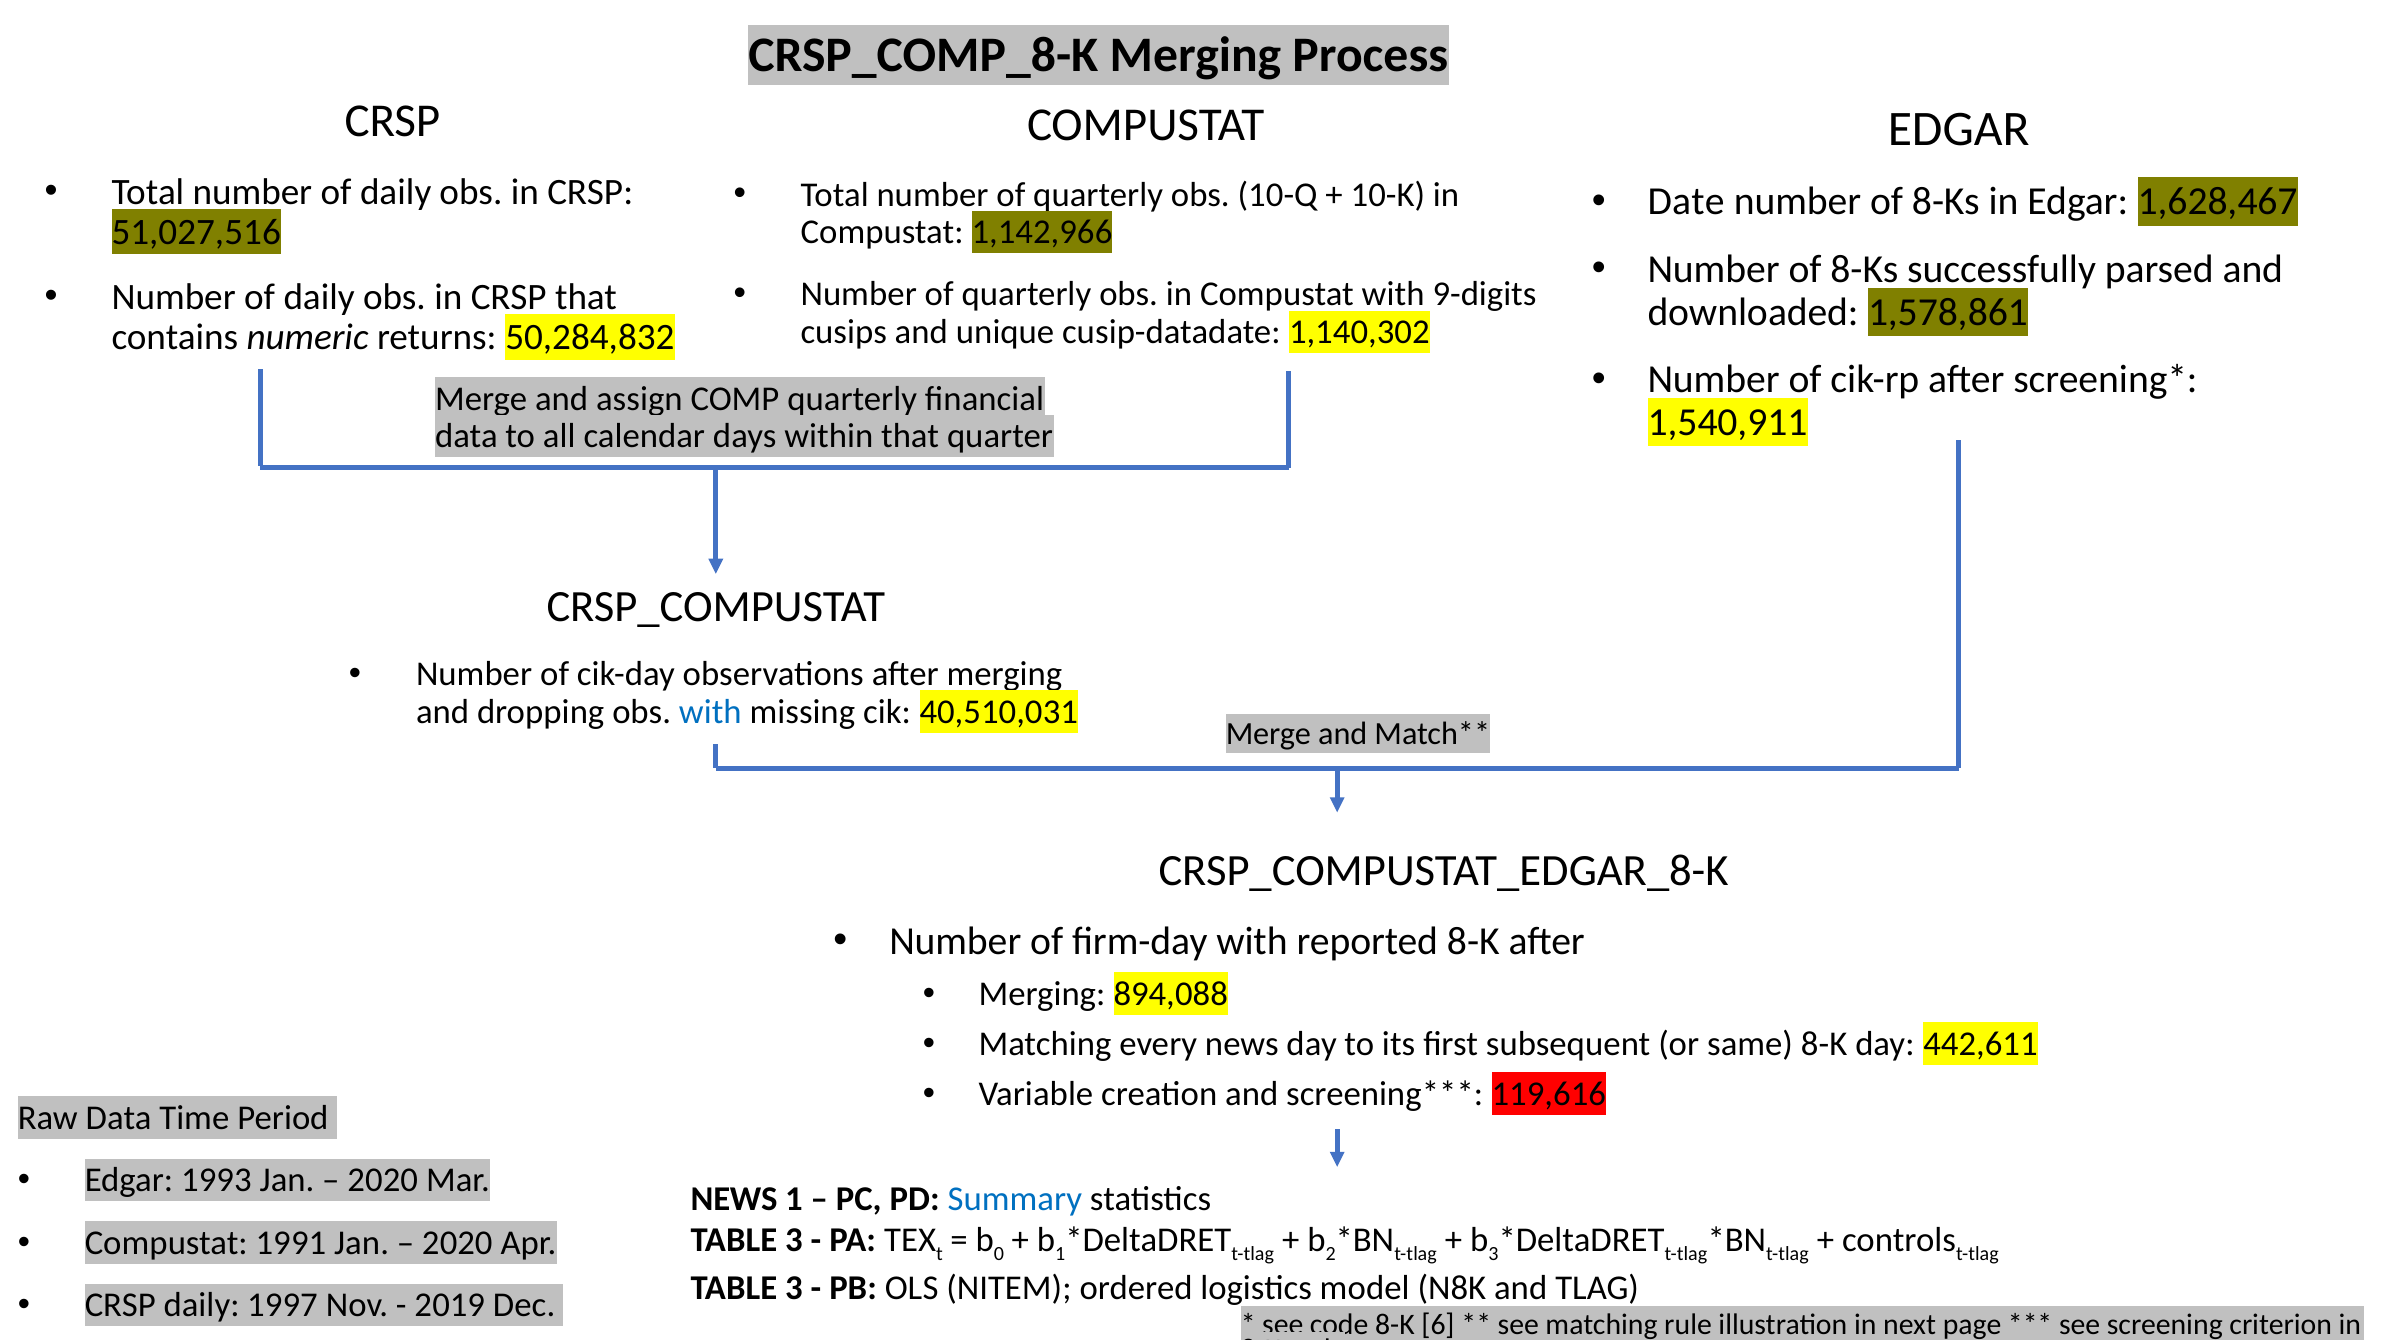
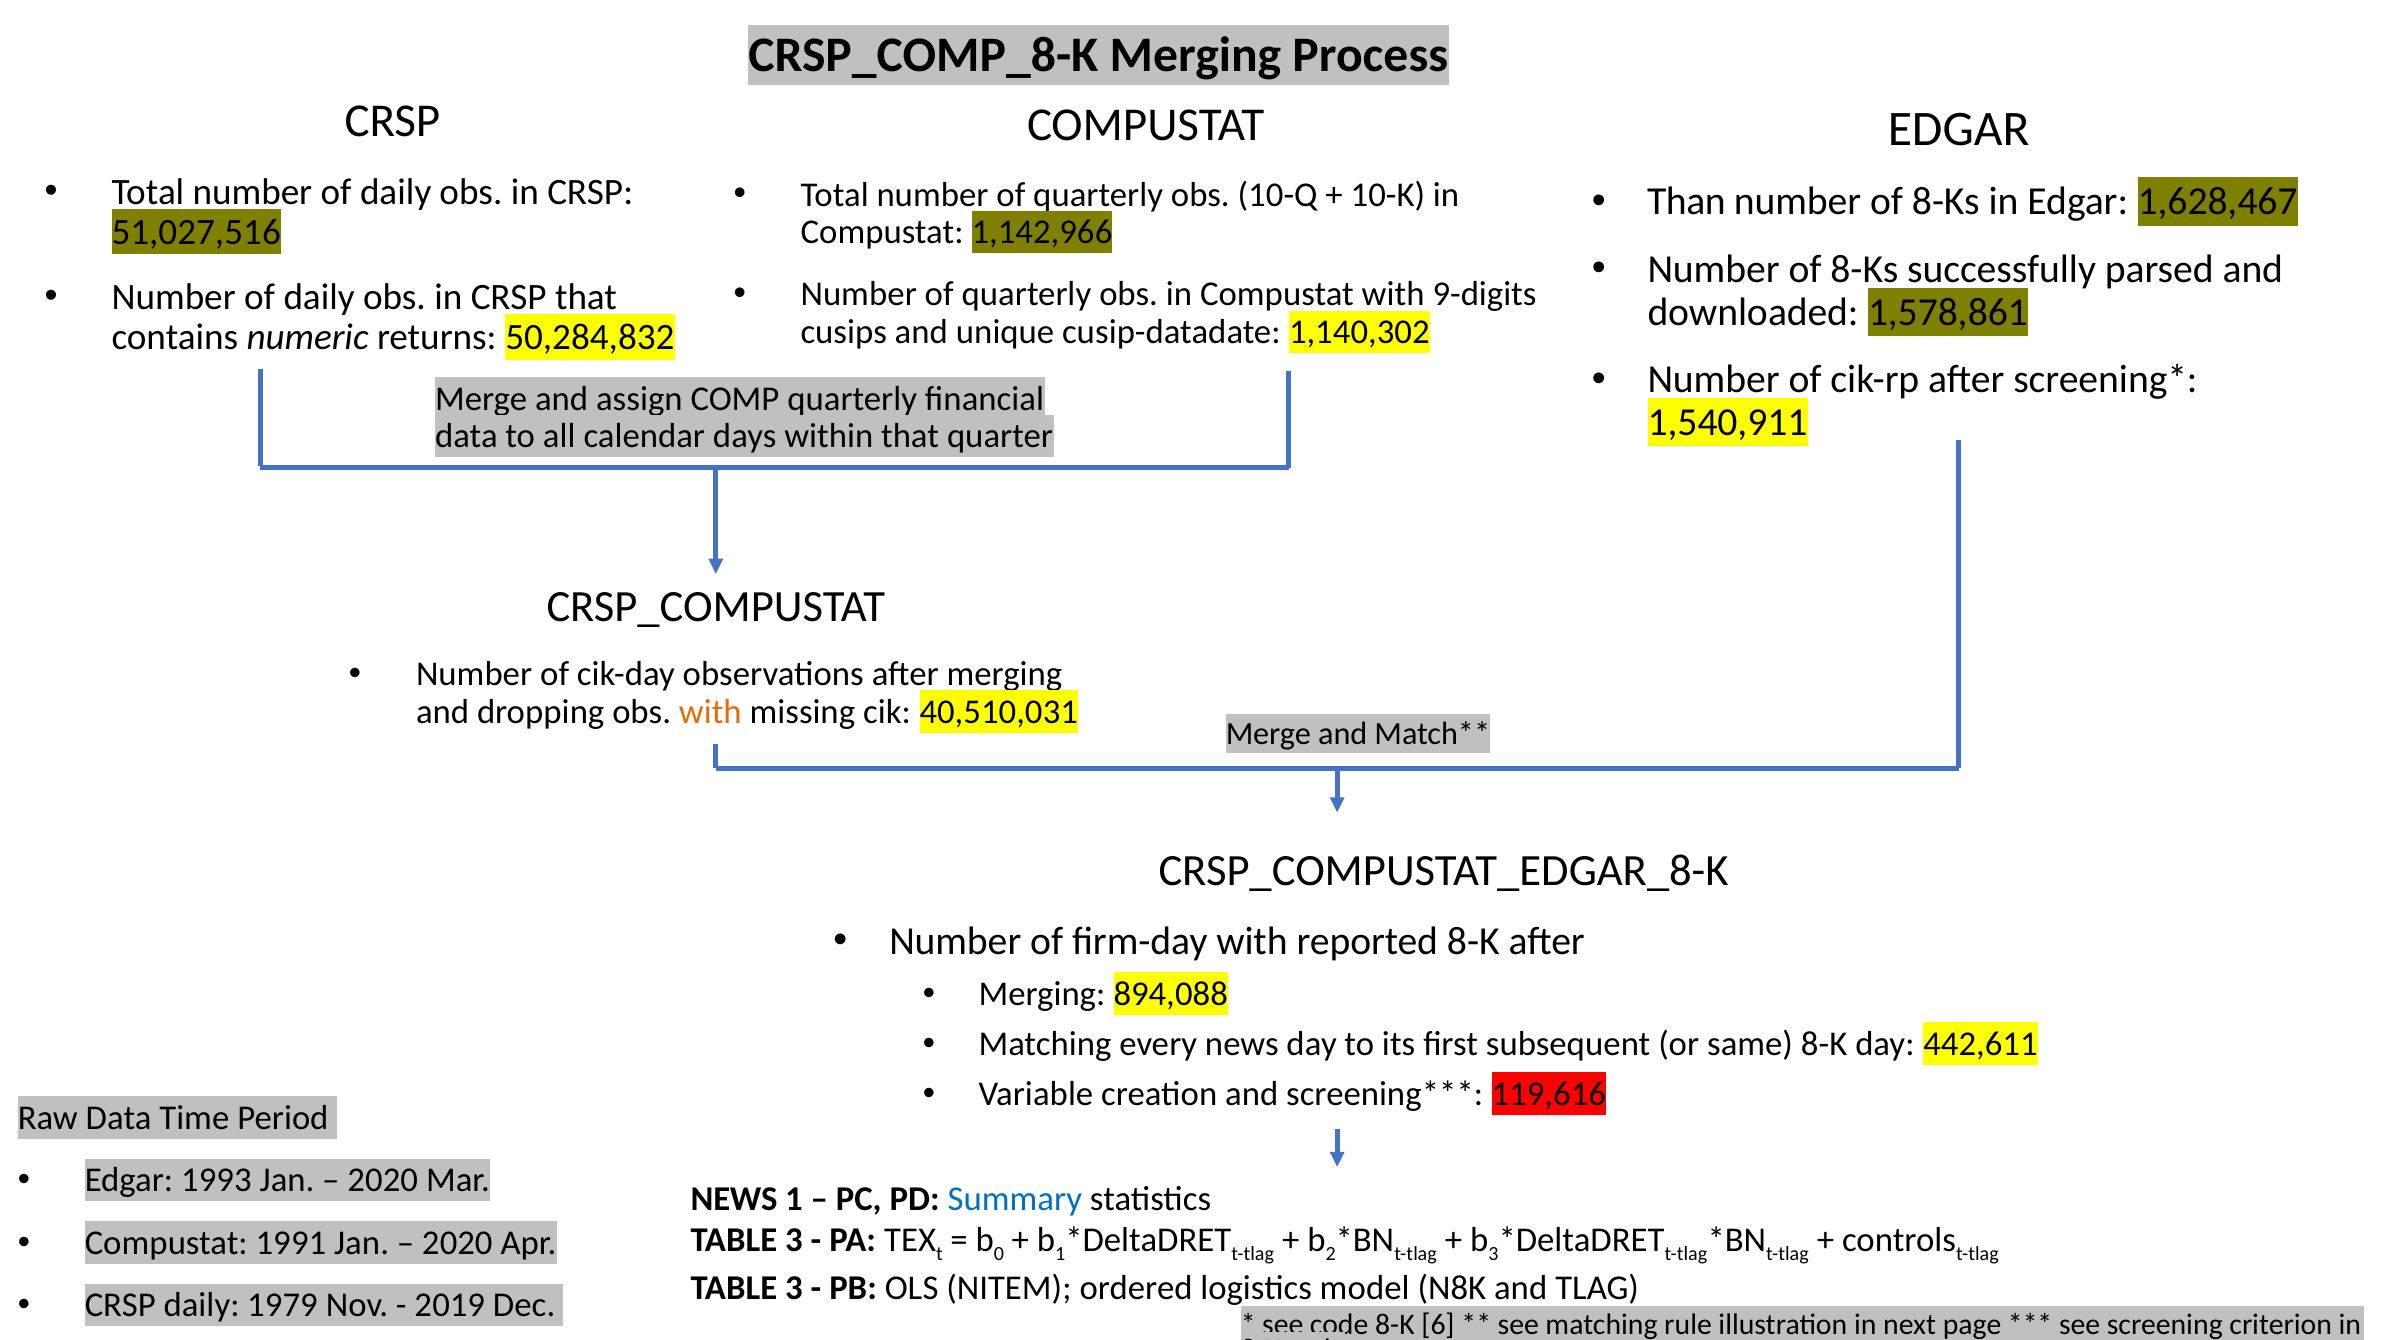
Date: Date -> Than
with at (710, 712) colour: blue -> orange
1997: 1997 -> 1979
